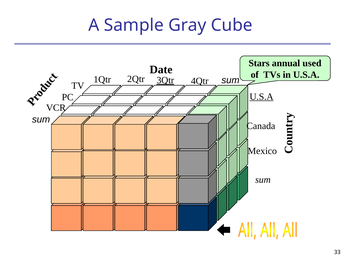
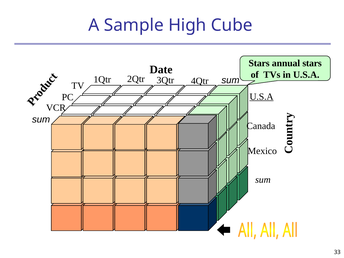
Gray: Gray -> High
annual used: used -> stars
3Qtr underline: present -> none
